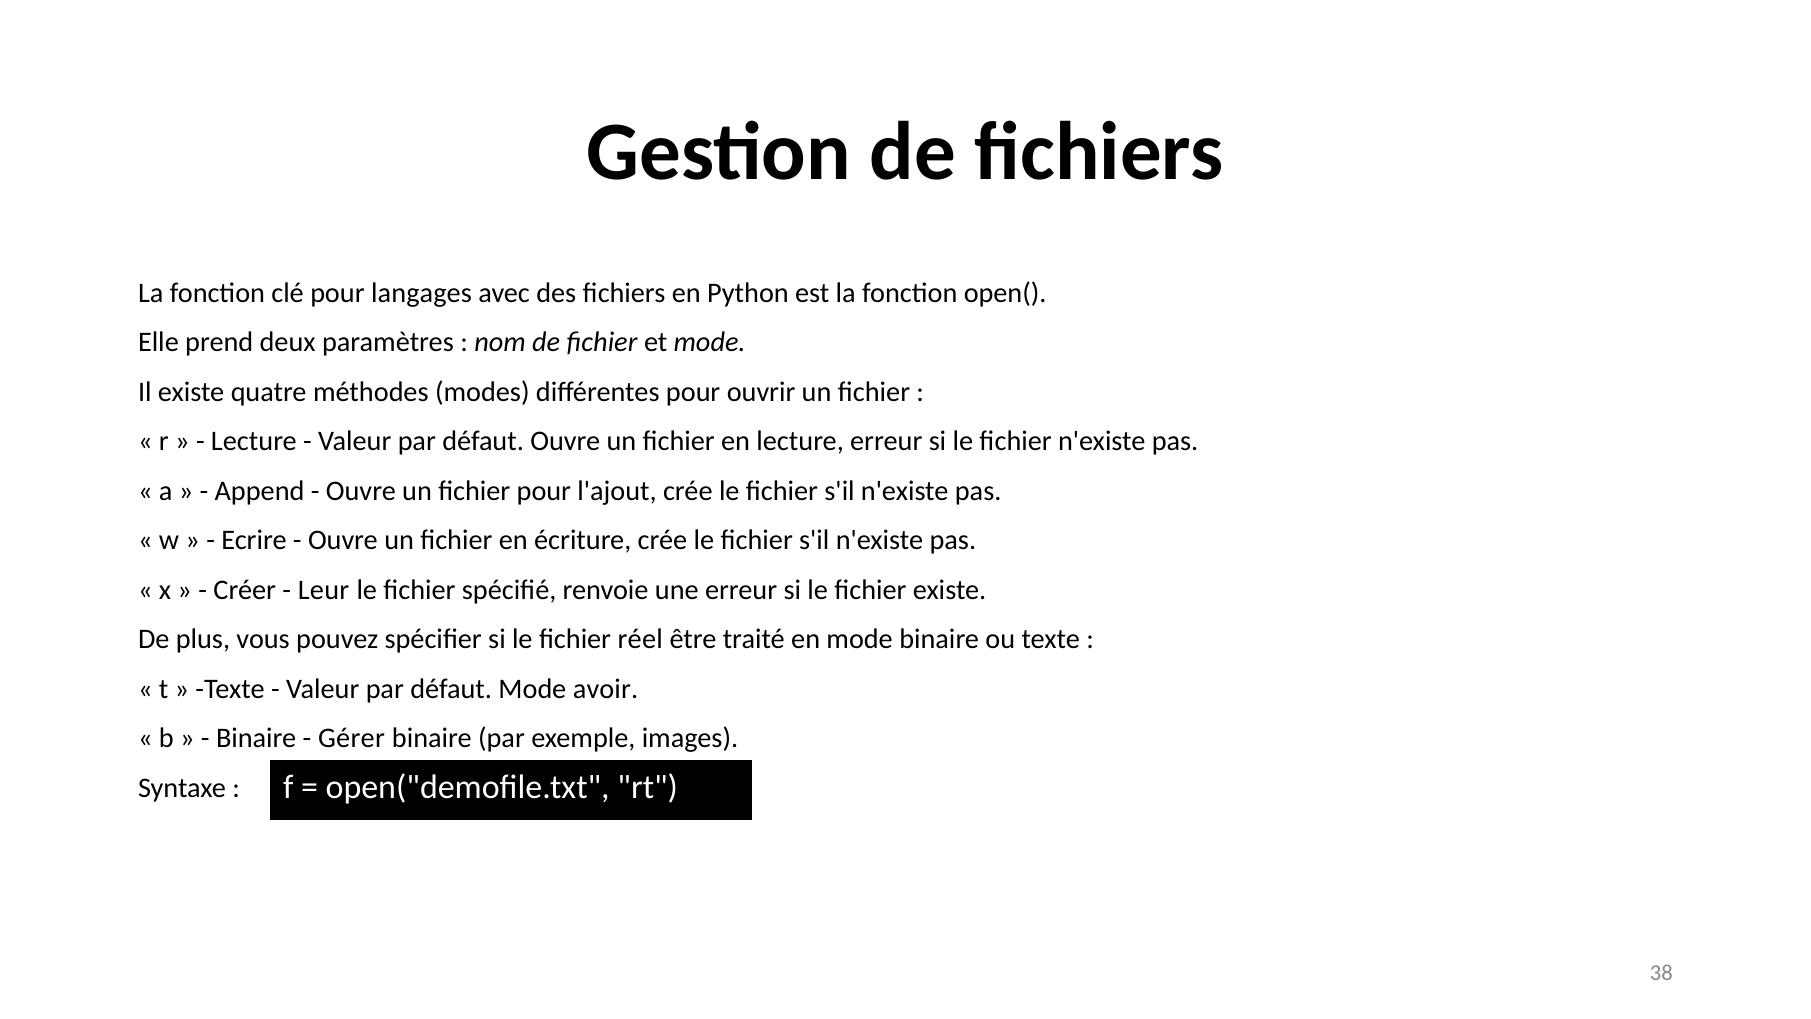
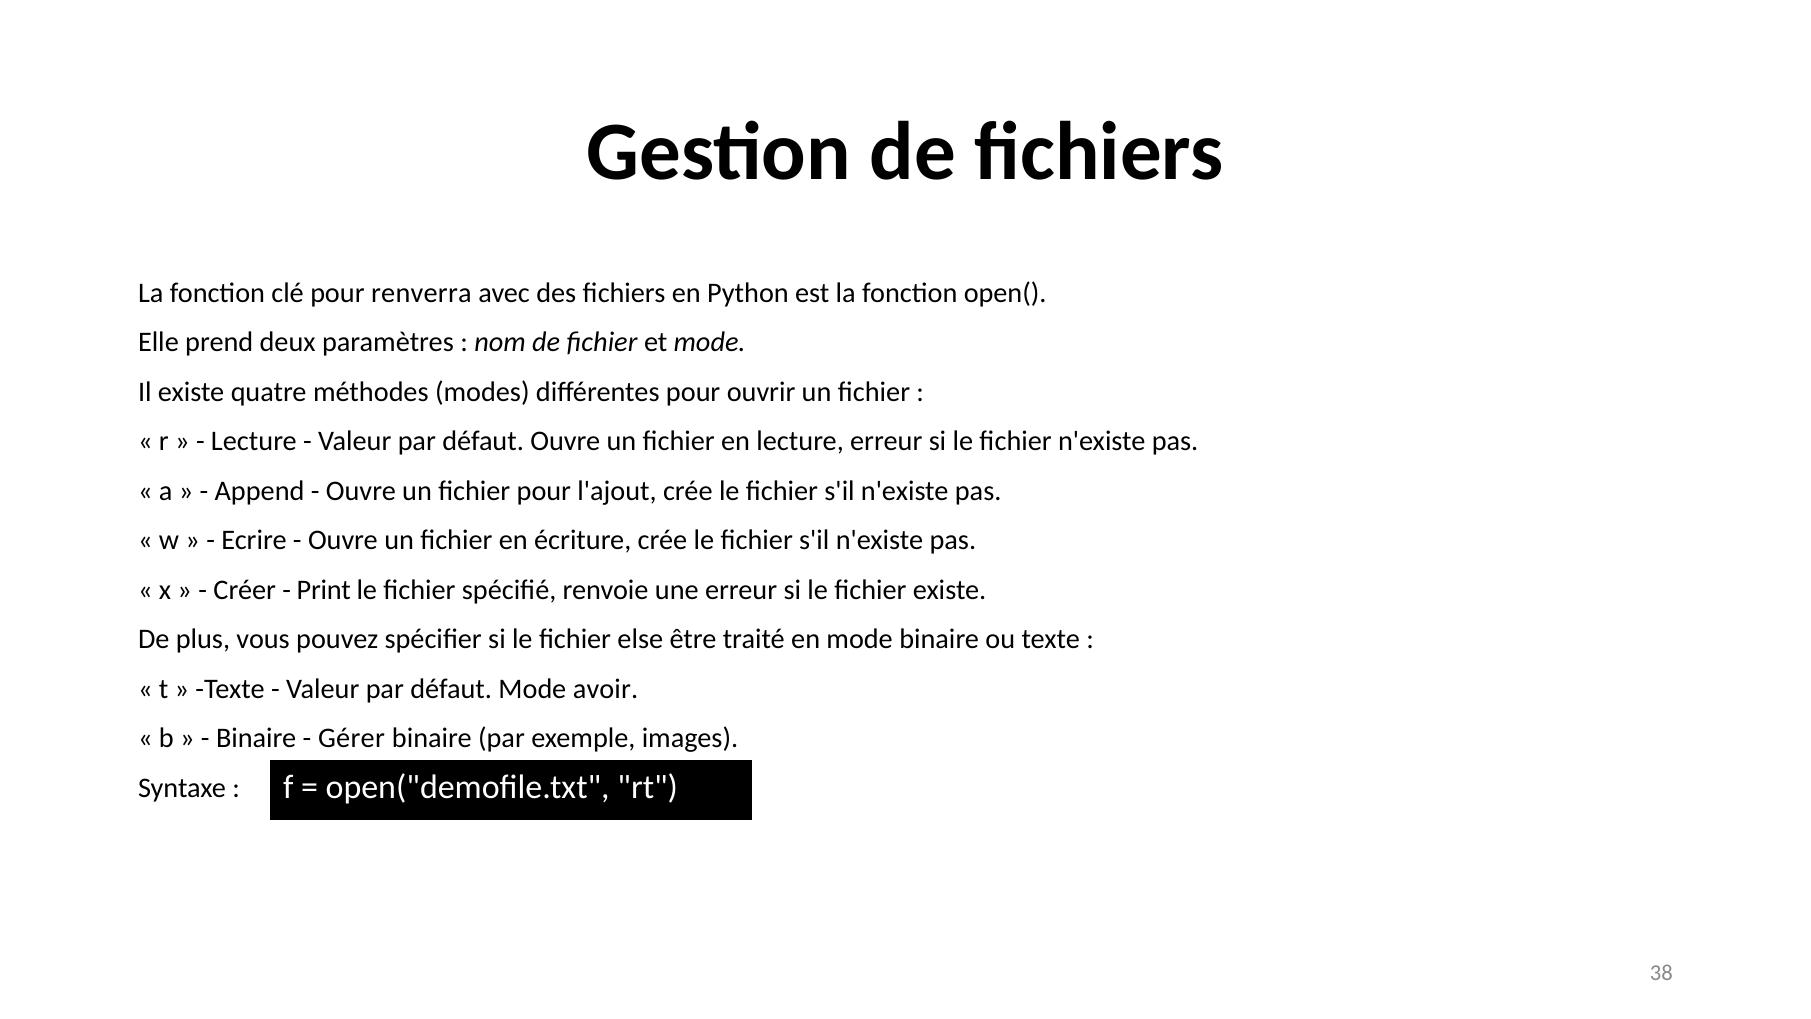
langages: langages -> renverra
Leur: Leur -> Print
réel: réel -> else
